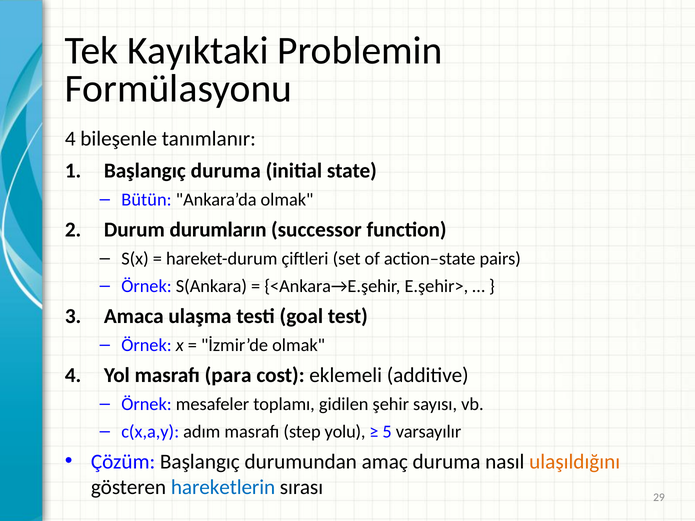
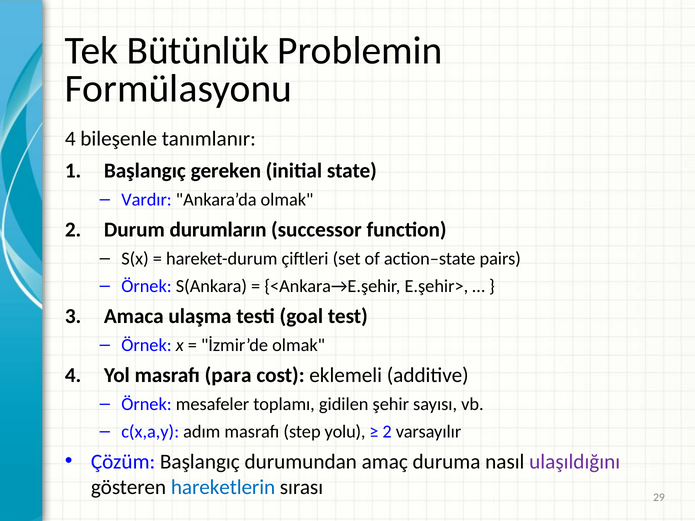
Kayıktaki: Kayıktaki -> Bütünlük
Başlangıç duruma: duruma -> gereken
Bütün: Bütün -> Vardır
5 at (387, 432): 5 -> 2
ulaşıldığını colour: orange -> purple
